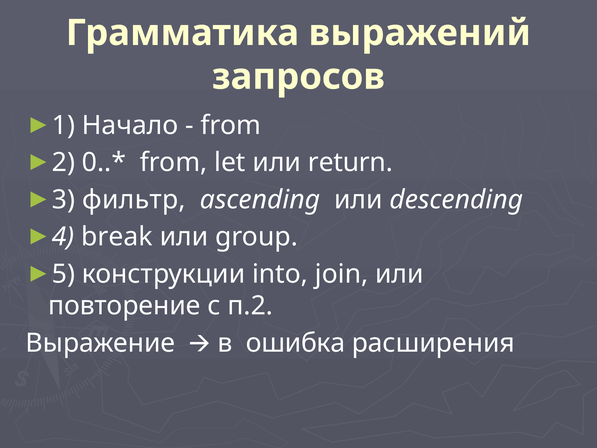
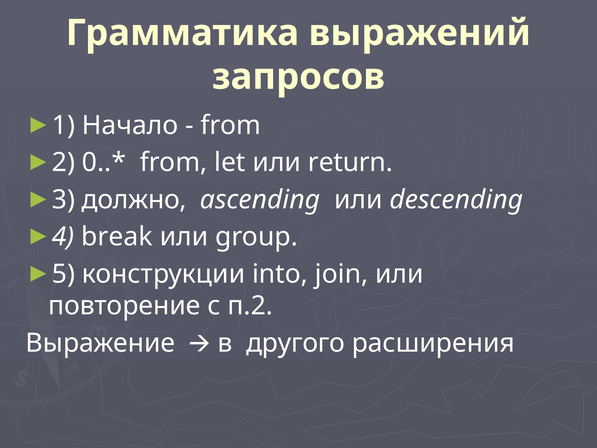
фильтр: фильтр -> должно
ошибка: ошибка -> другого
